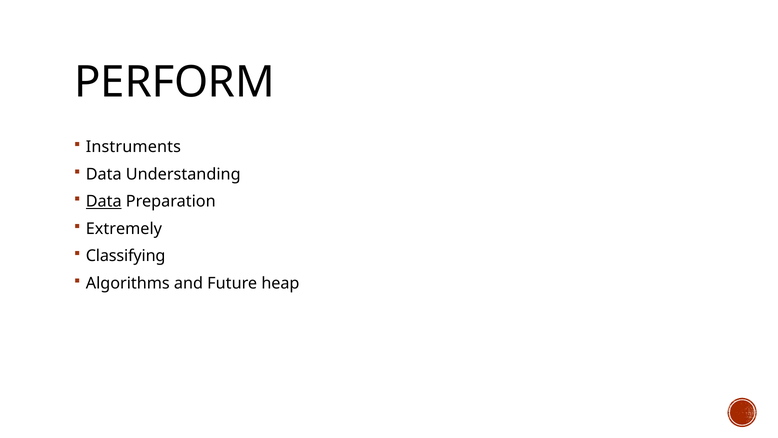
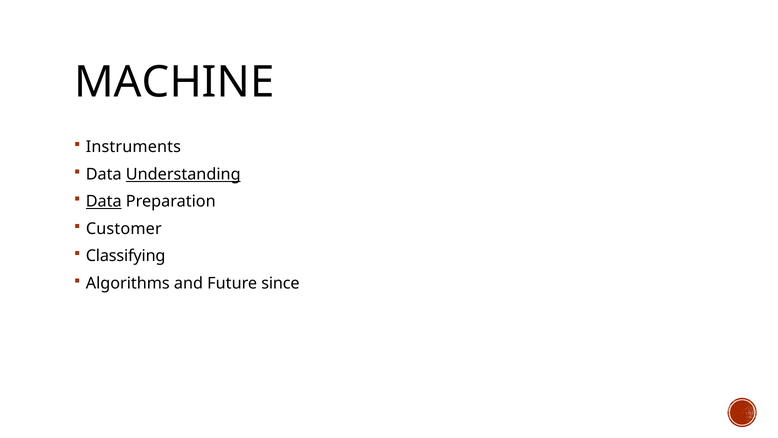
PERFORM: PERFORM -> MACHINE
Understanding underline: none -> present
Extremely: Extremely -> Customer
heap: heap -> since
